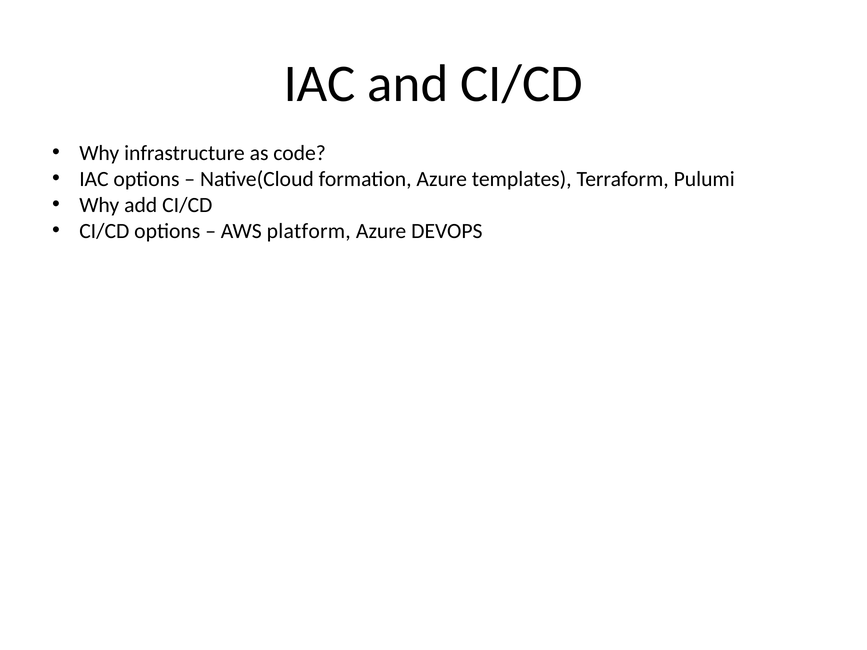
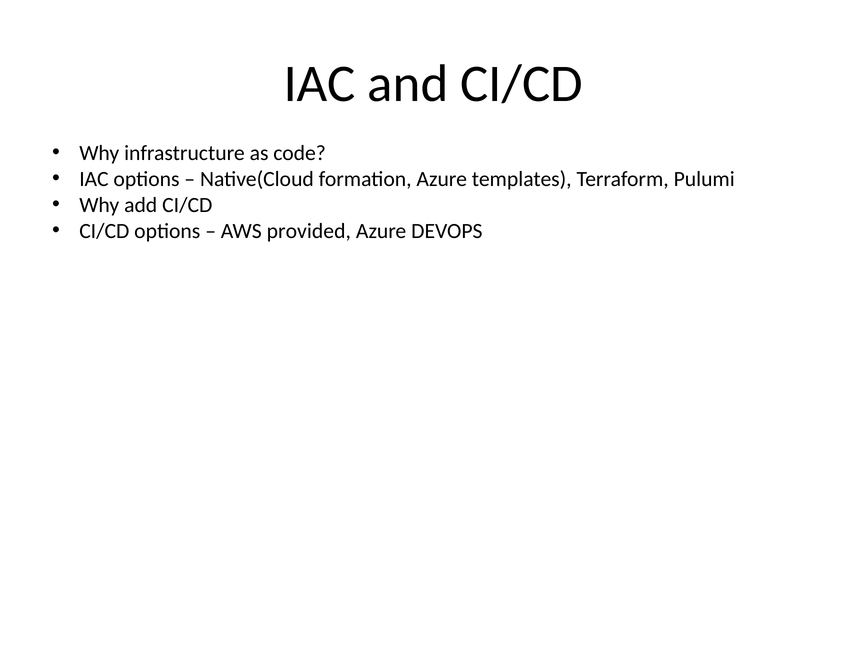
platform: platform -> provided
